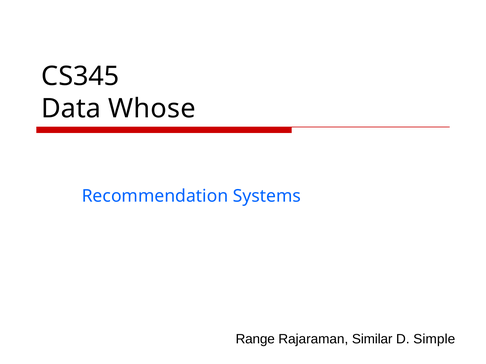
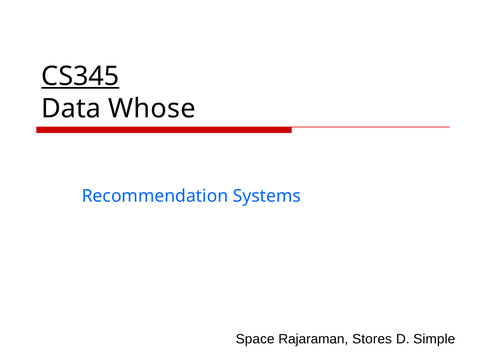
CS345 underline: none -> present
Range: Range -> Space
Similar: Similar -> Stores
